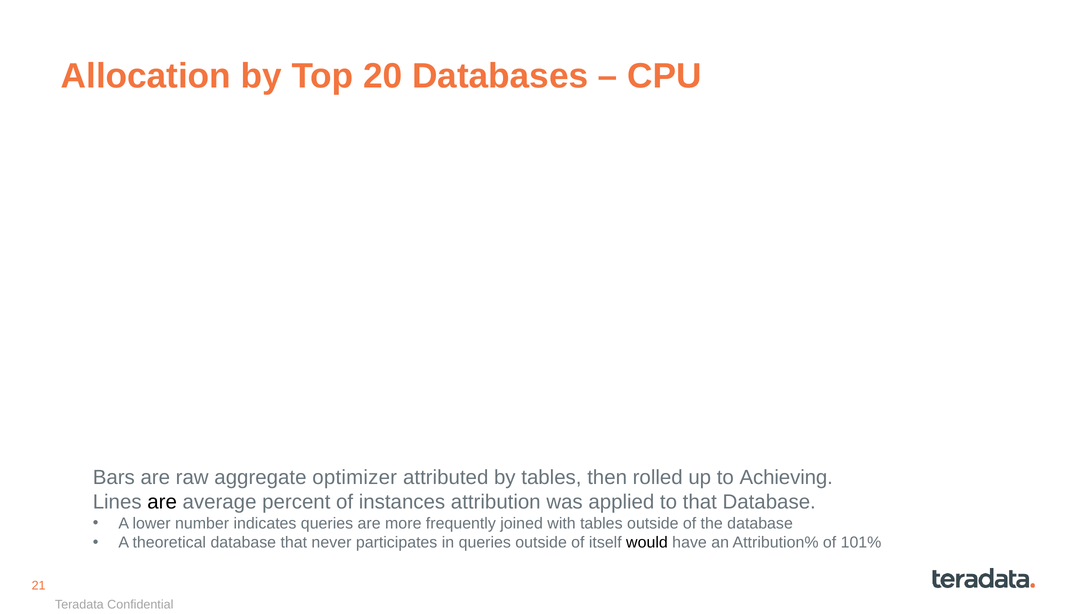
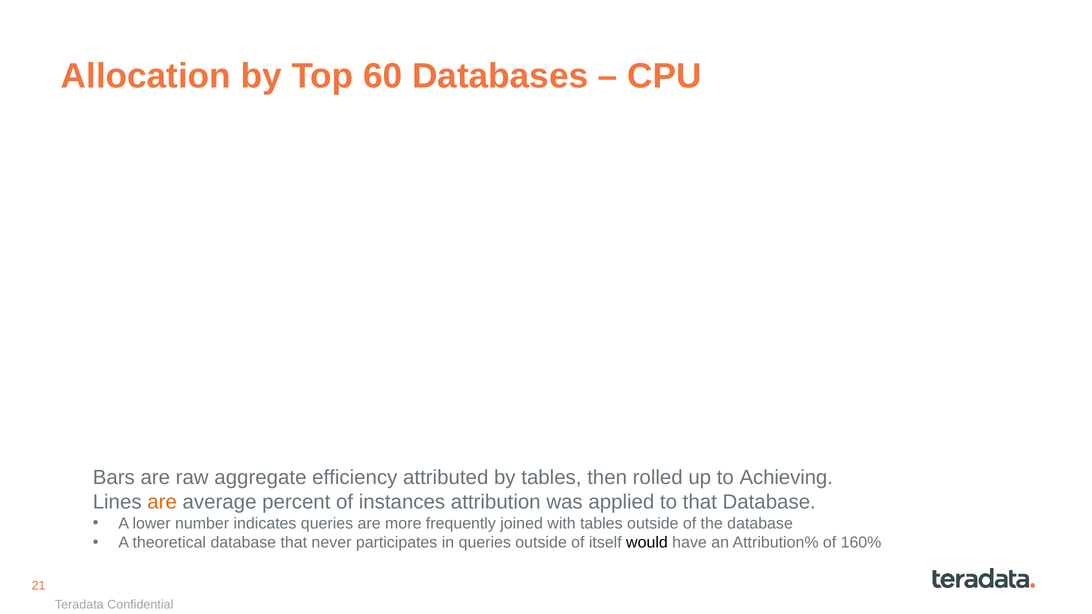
20: 20 -> 60
optimizer: optimizer -> efficiency
are at (162, 502) colour: black -> orange
101%: 101% -> 160%
